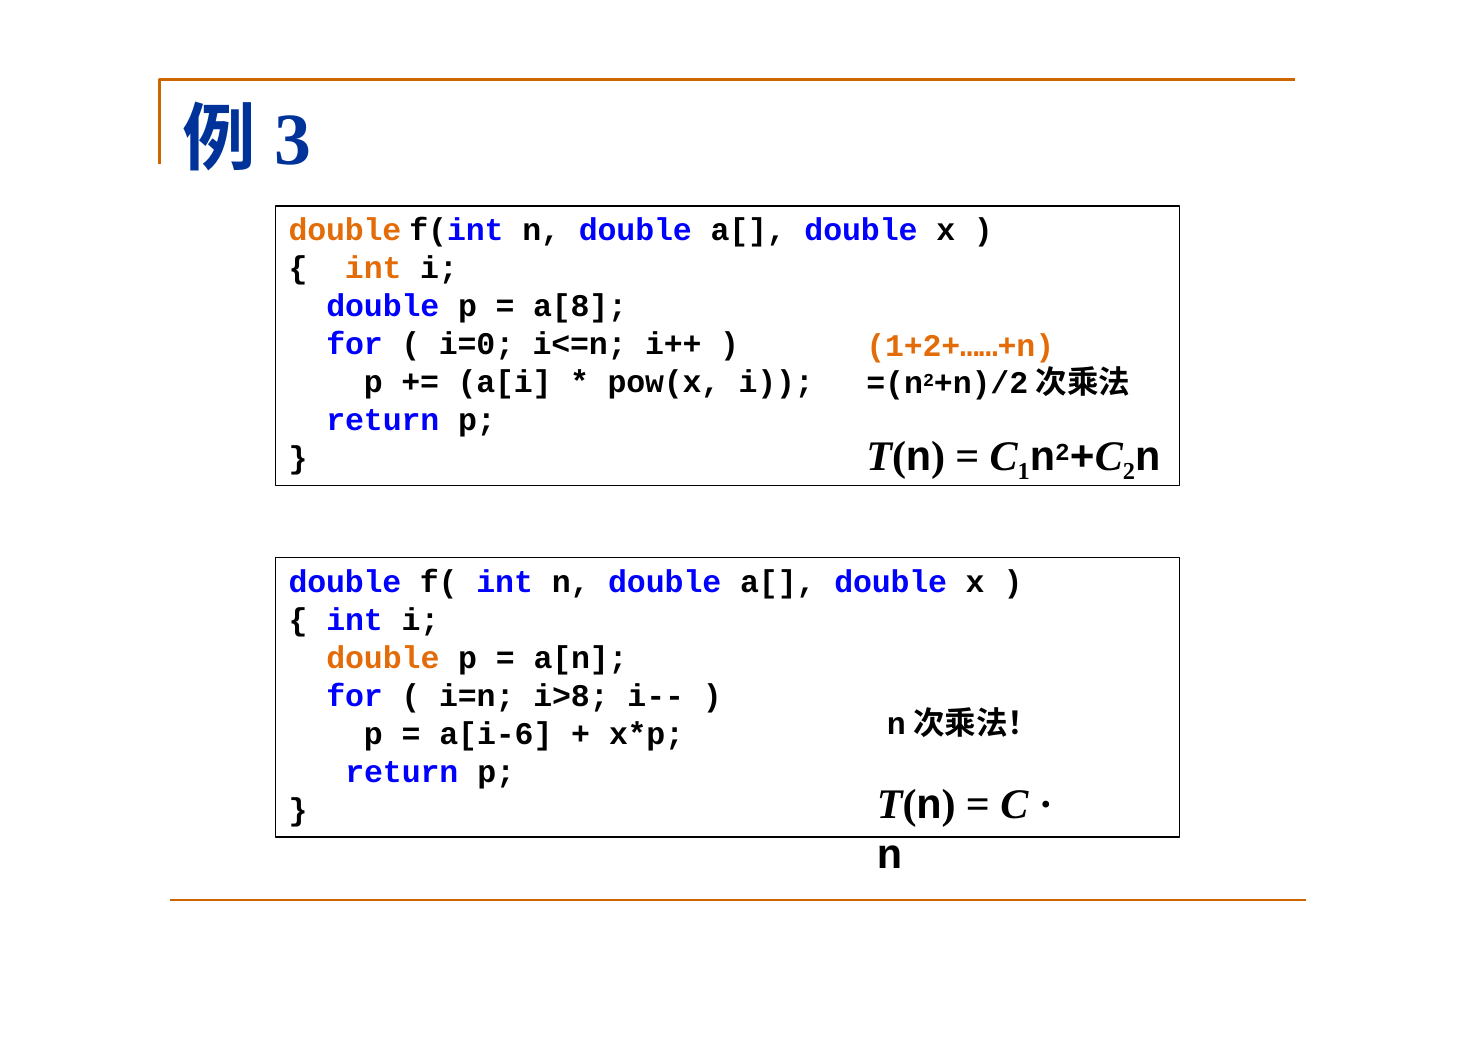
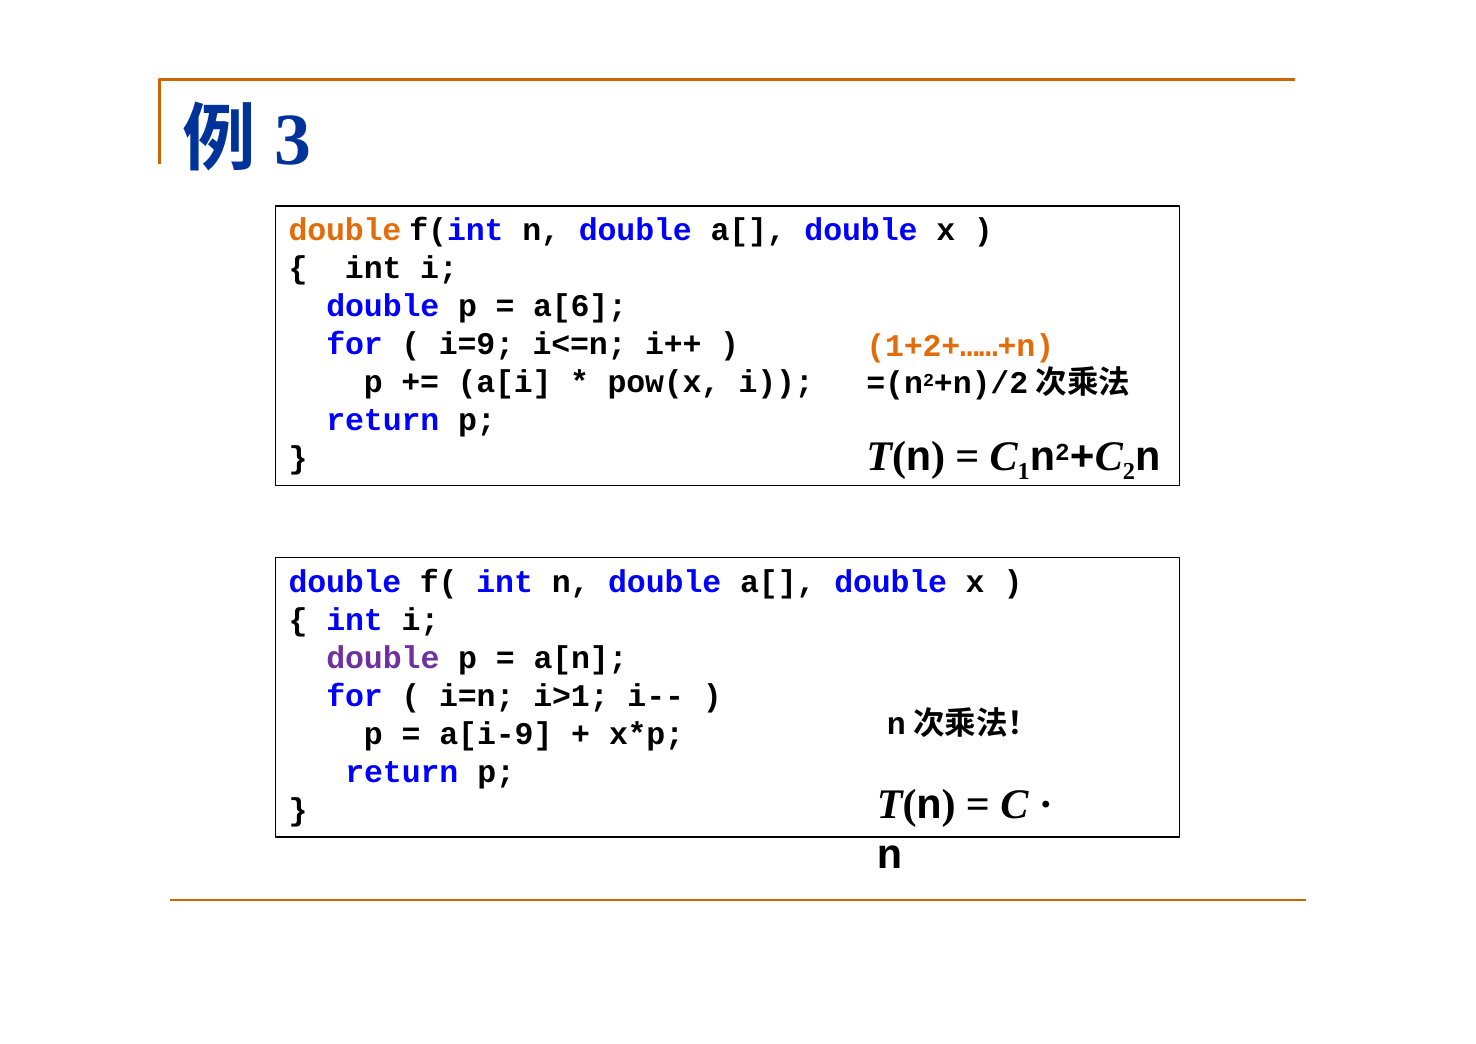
int at (373, 269) colour: orange -> black
a[8: a[8 -> a[6
i=0: i=0 -> i=9
double at (383, 658) colour: orange -> purple
i>8: i>8 -> i>1
a[i-6: a[i-6 -> a[i-9
